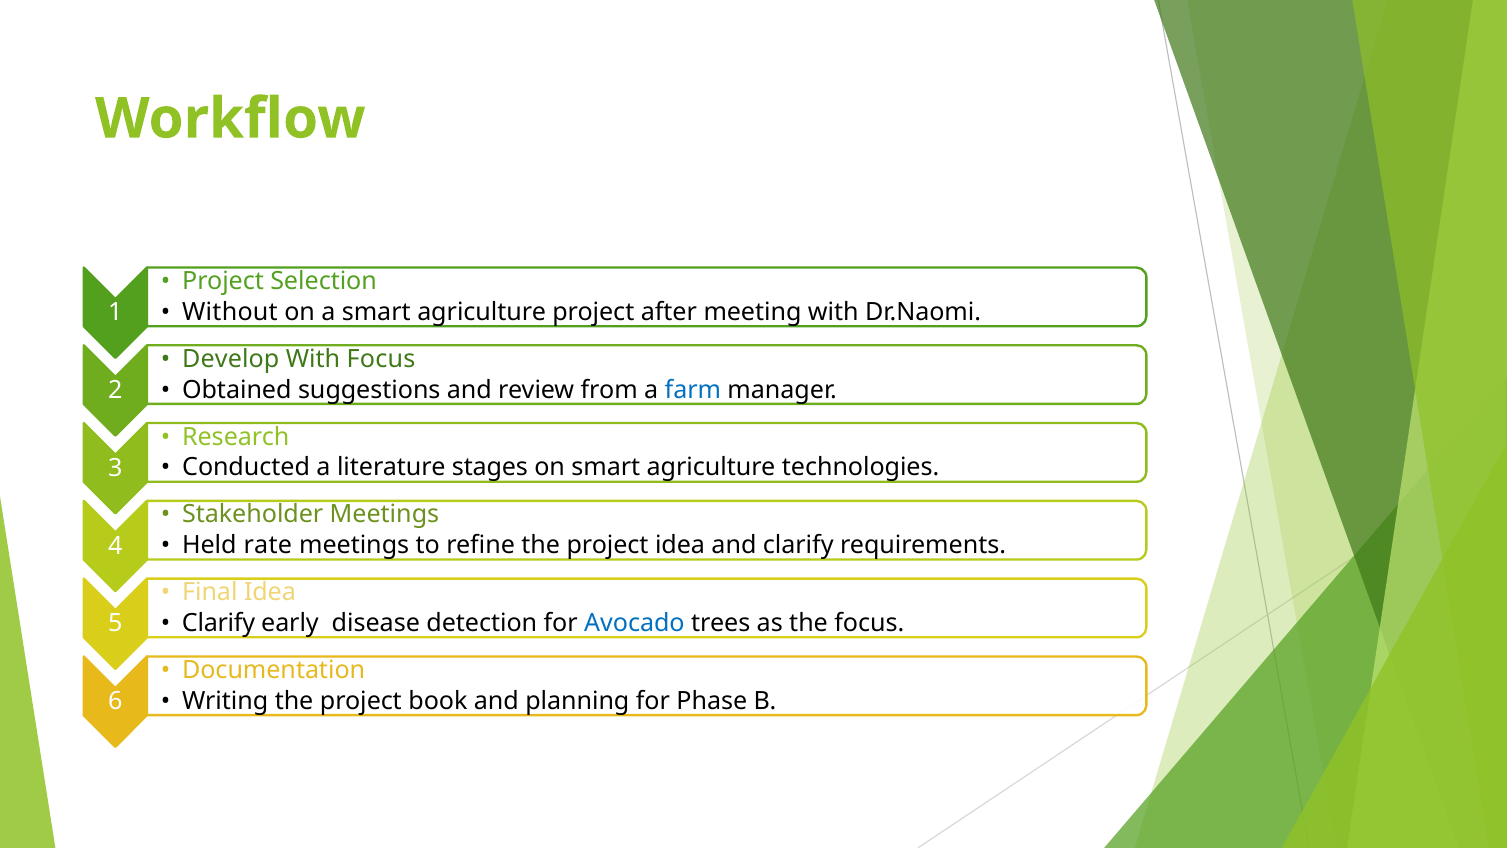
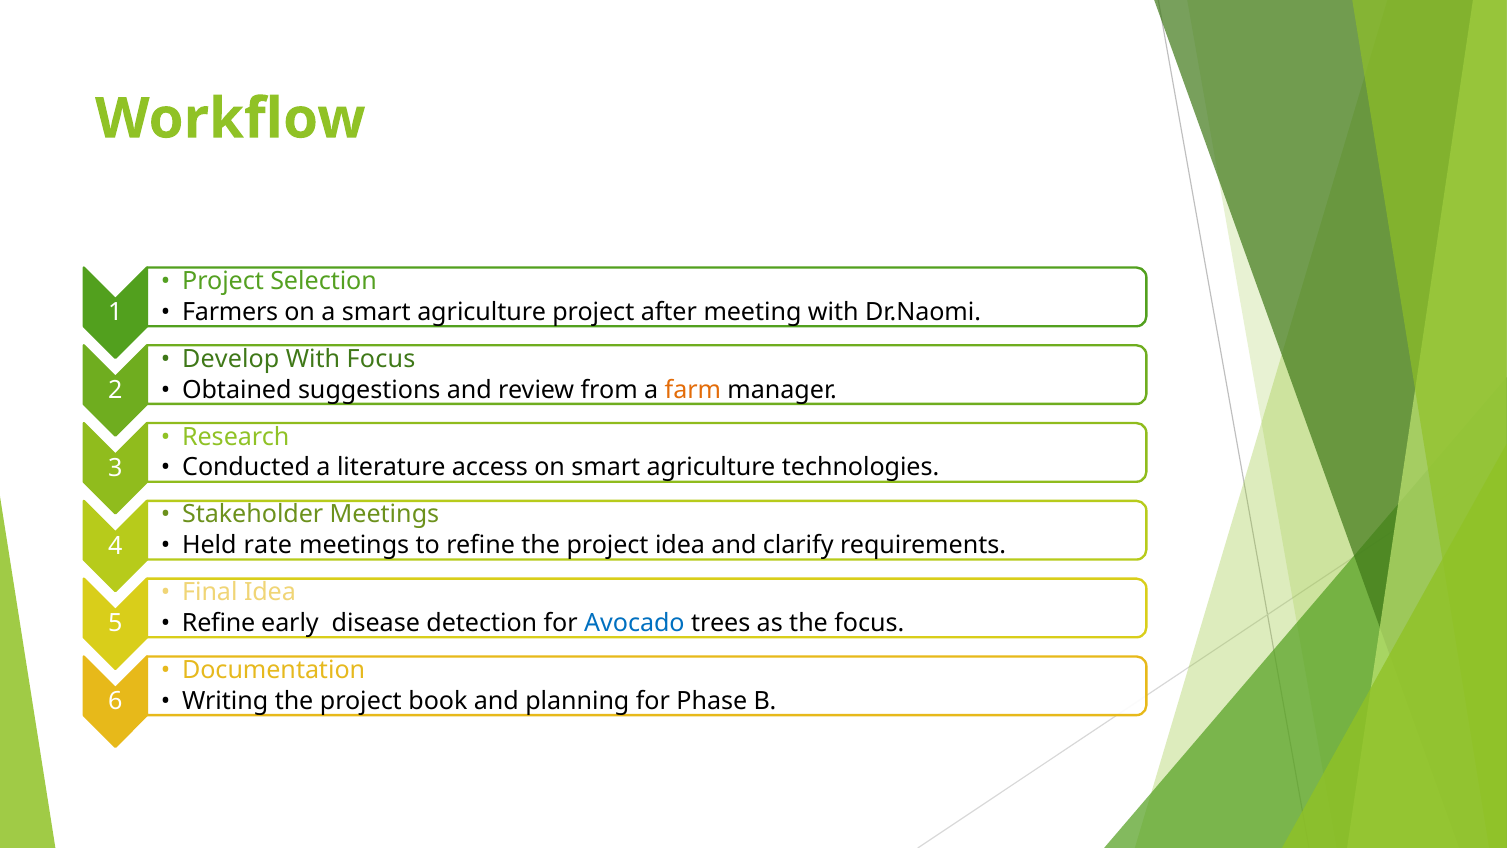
Without: Without -> Farmers
farm colour: blue -> orange
stages: stages -> access
Clarify at (219, 623): Clarify -> Refine
